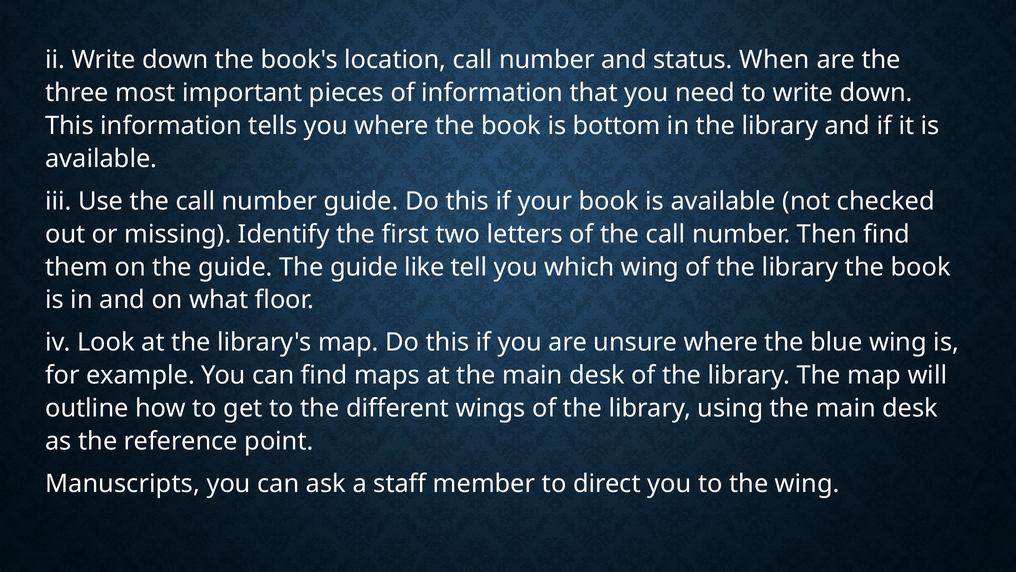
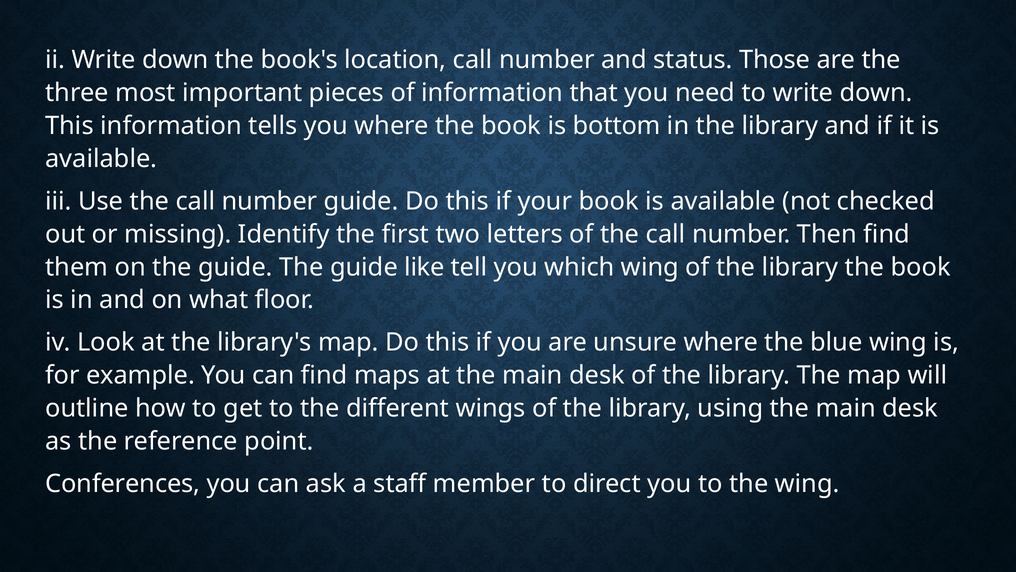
When: When -> Those
Manuscripts: Manuscripts -> Conferences
